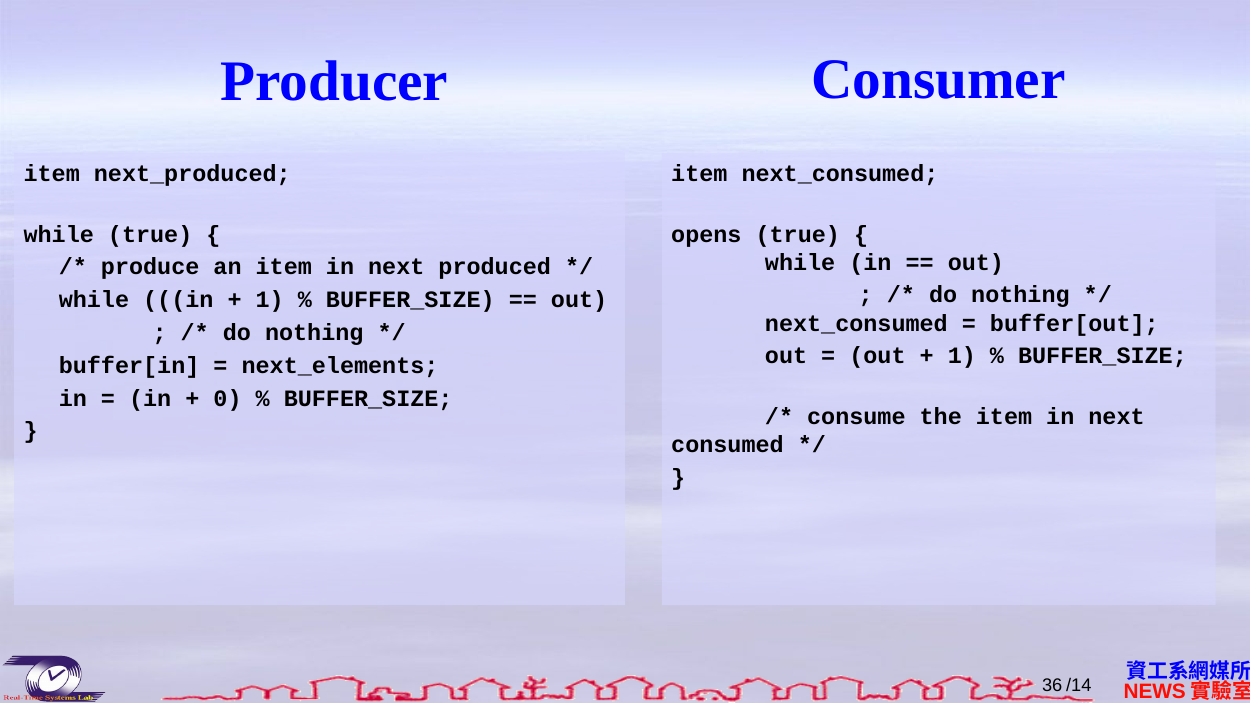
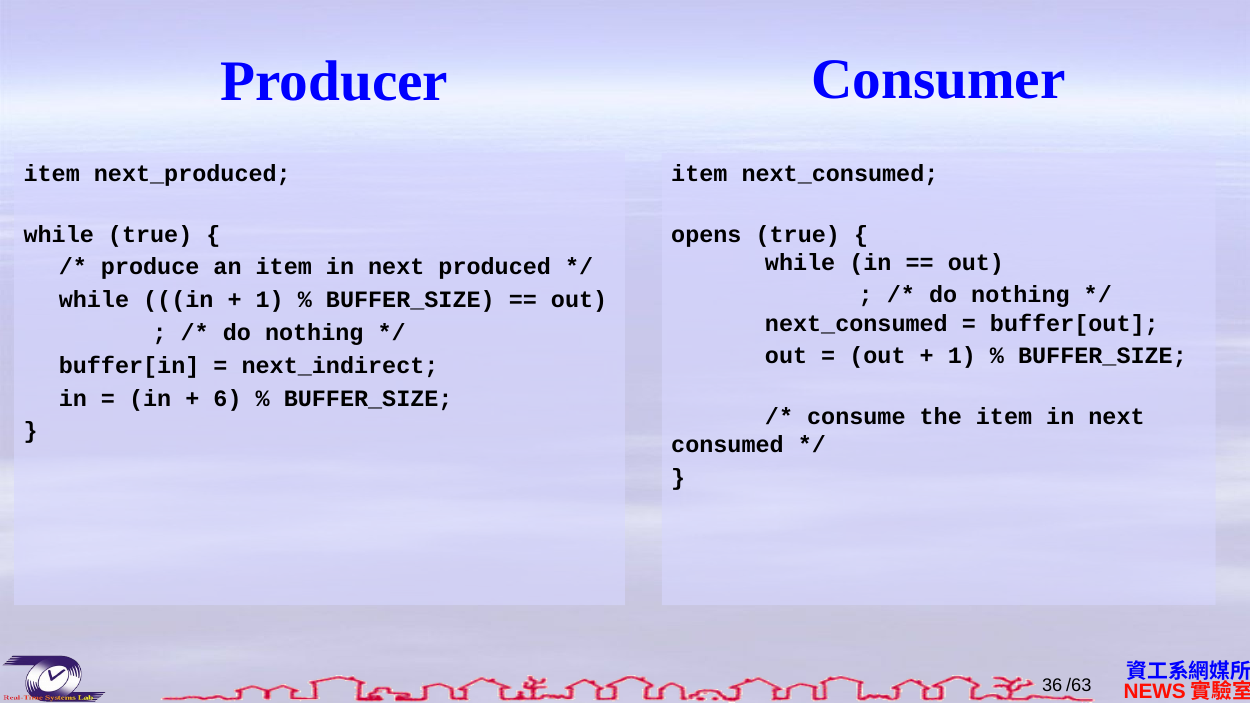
next_elements: next_elements -> next_indirect
0: 0 -> 6
/14: /14 -> /63
